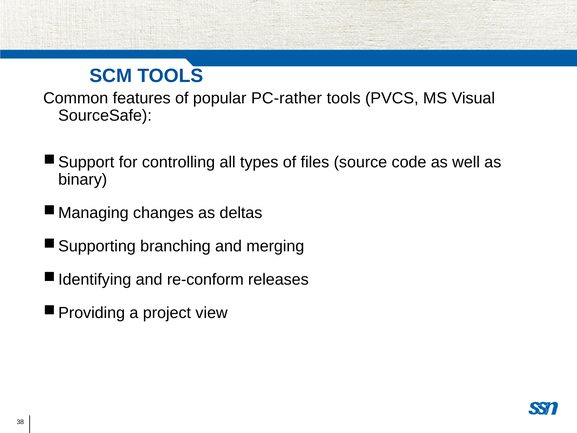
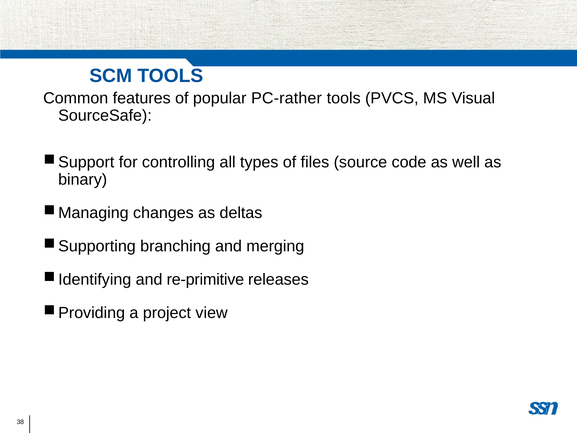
re-conform: re-conform -> re-primitive
